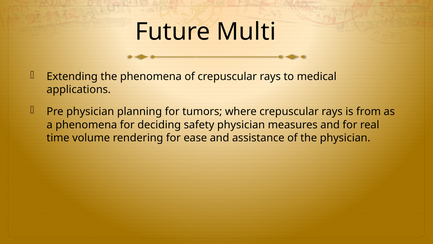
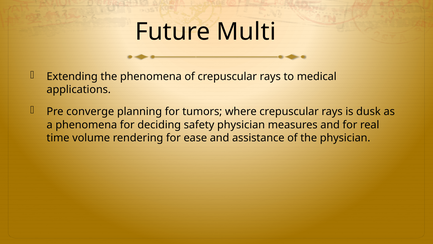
Pre physician: physician -> converge
from: from -> dusk
